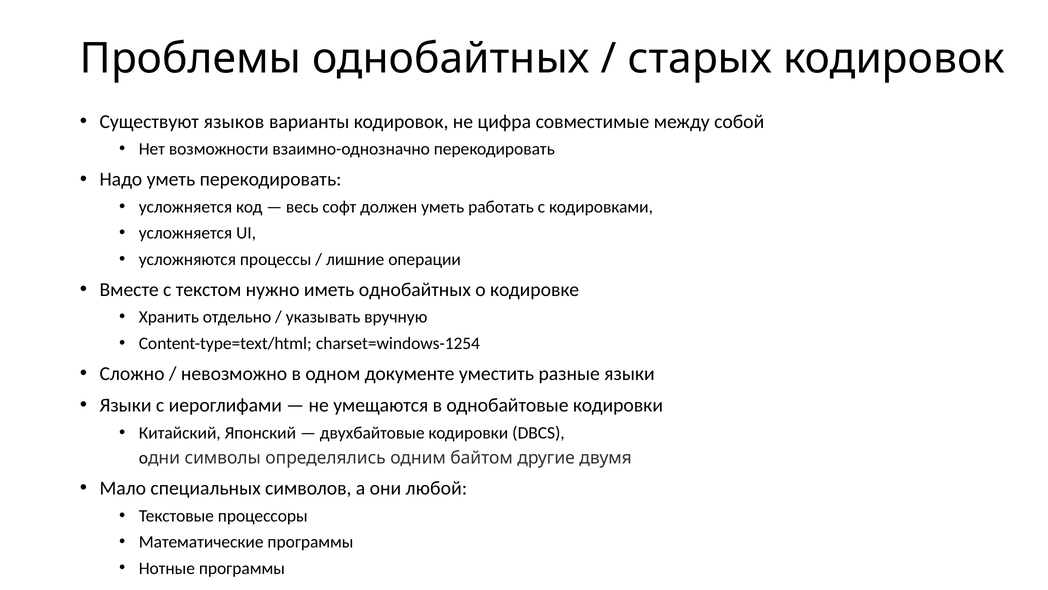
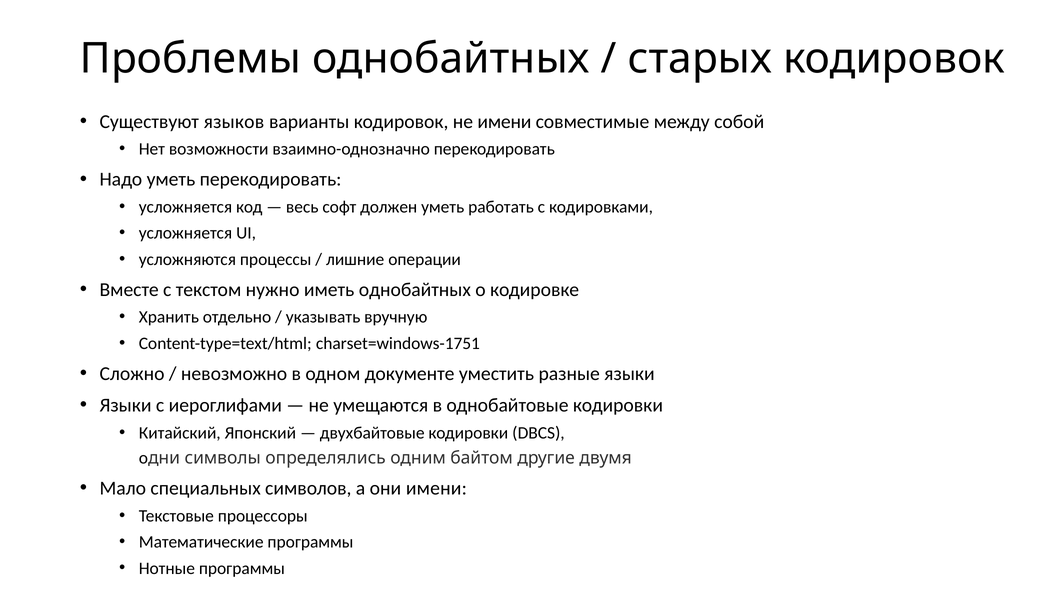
не цифра: цифра -> имени
charset=windows-1254: charset=windows-1254 -> charset=windows-1751
они любой: любой -> имени
